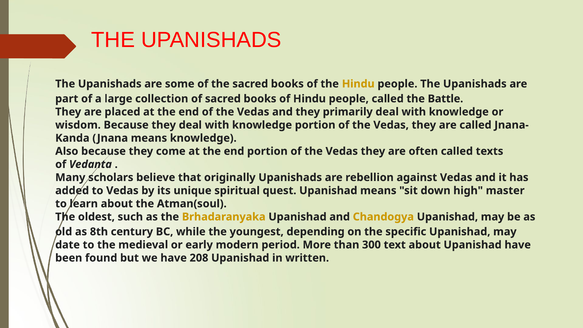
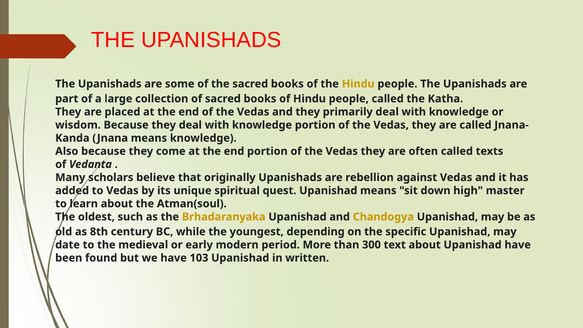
Battle: Battle -> Katha
208: 208 -> 103
